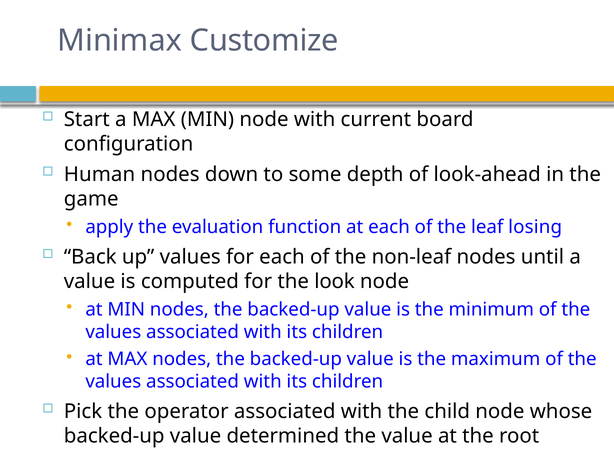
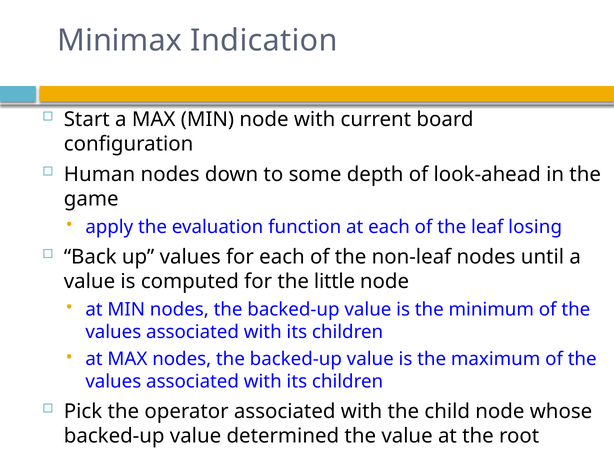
Customize: Customize -> Indication
look: look -> little
